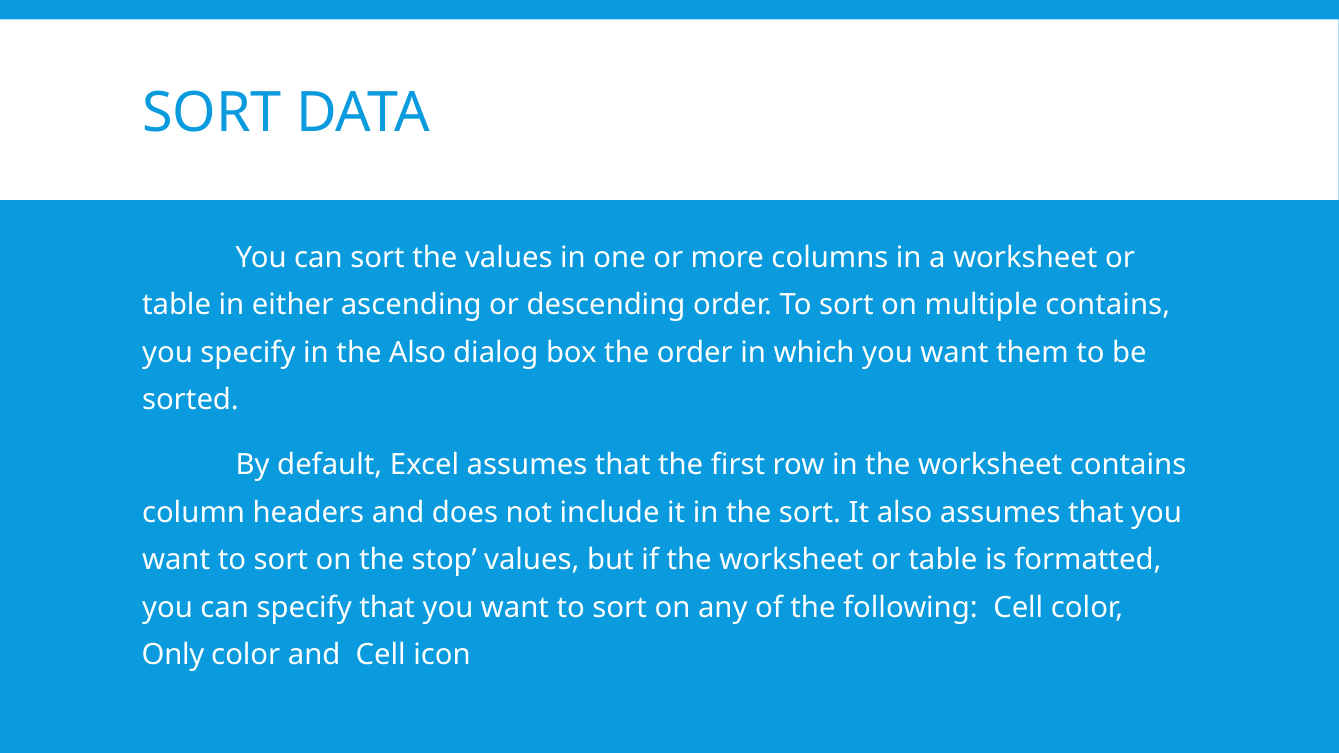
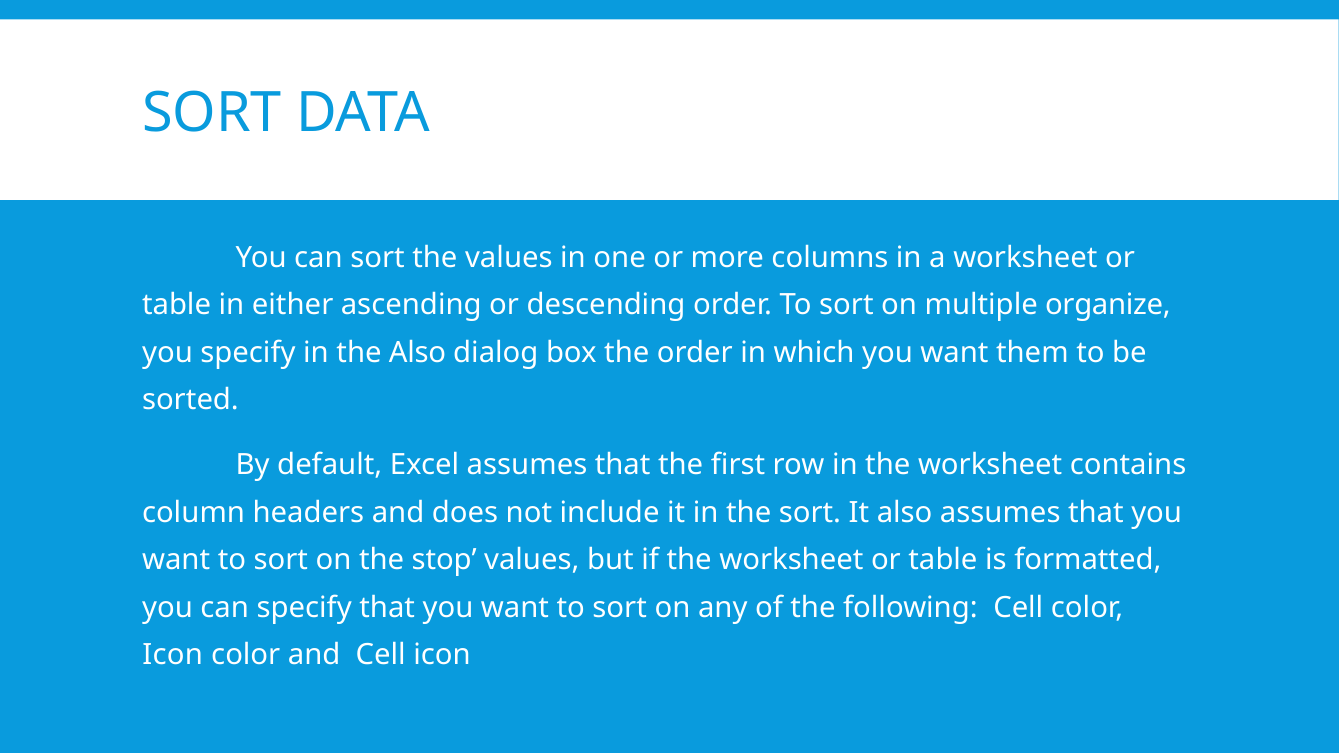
multiple contains: contains -> organize
Only at (173, 655): Only -> Icon
